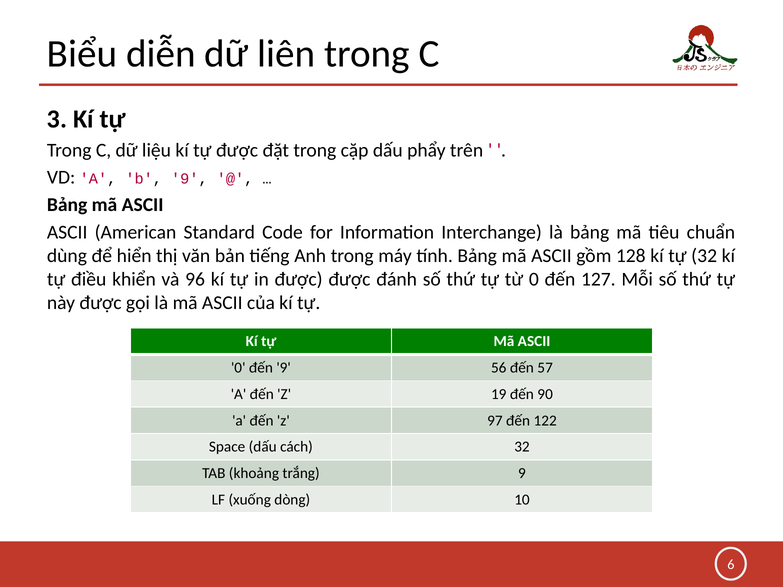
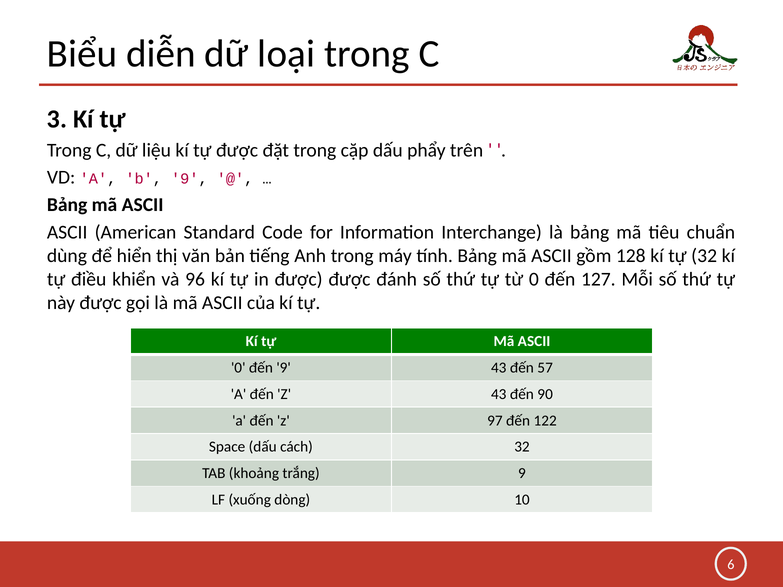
liên: liên -> loại
9 56: 56 -> 43
Z 19: 19 -> 43
